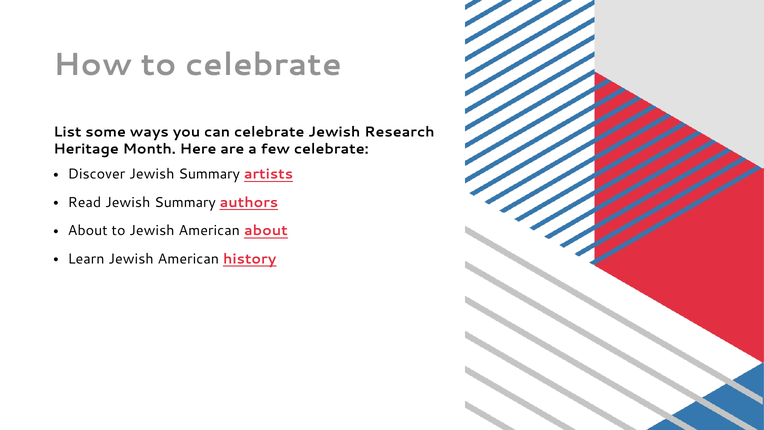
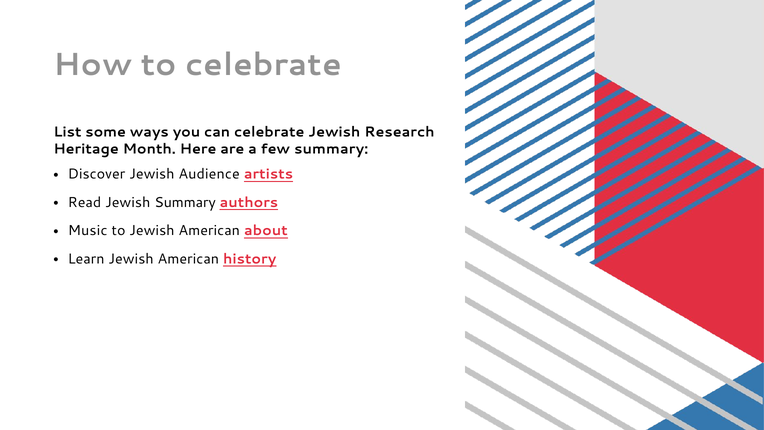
few celebrate: celebrate -> summary
Discover Jewish Summary: Summary -> Audience
About at (88, 231): About -> Music
